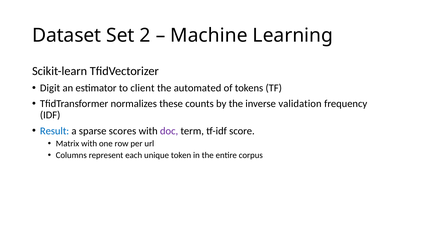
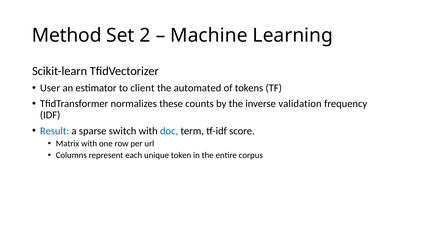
Dataset: Dataset -> Method
Digit: Digit -> User
scores: scores -> switch
doc colour: purple -> blue
